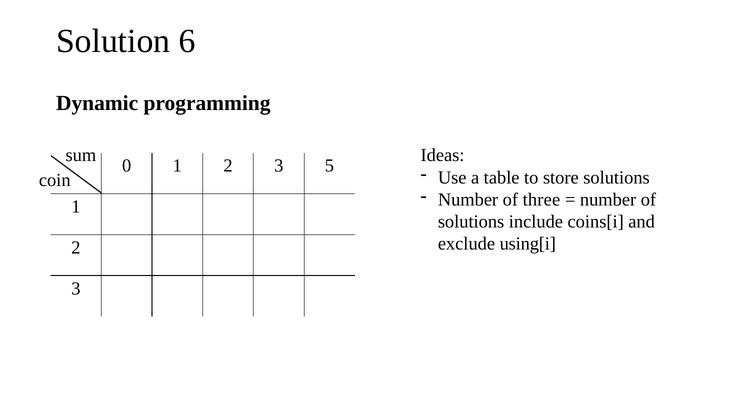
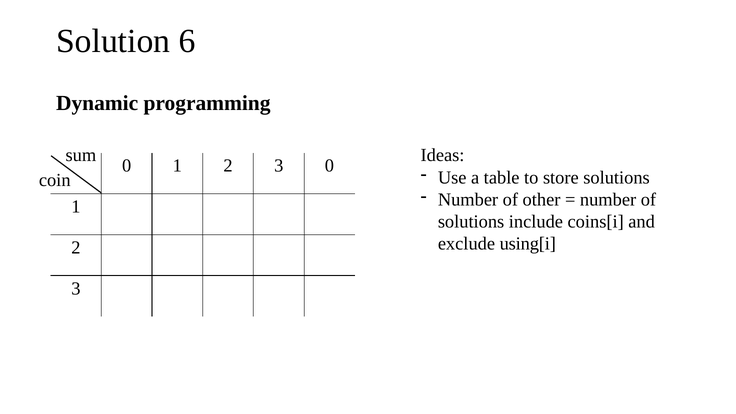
3 5: 5 -> 0
three: three -> other
